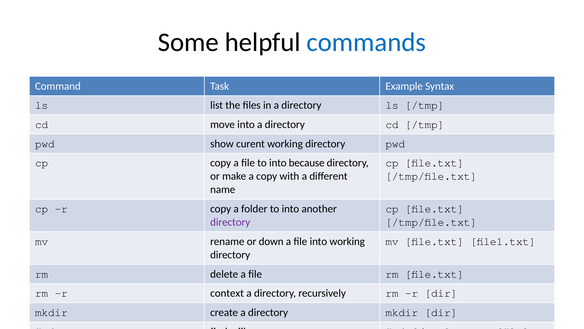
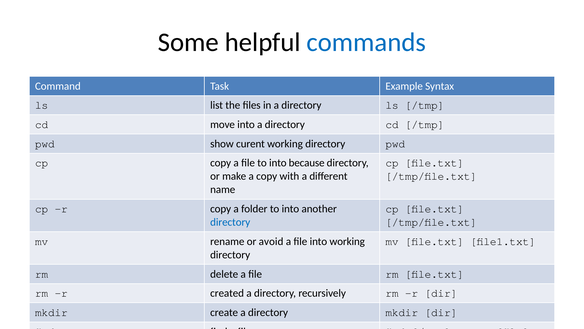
directory at (230, 222) colour: purple -> blue
down: down -> avoid
context: context -> created
